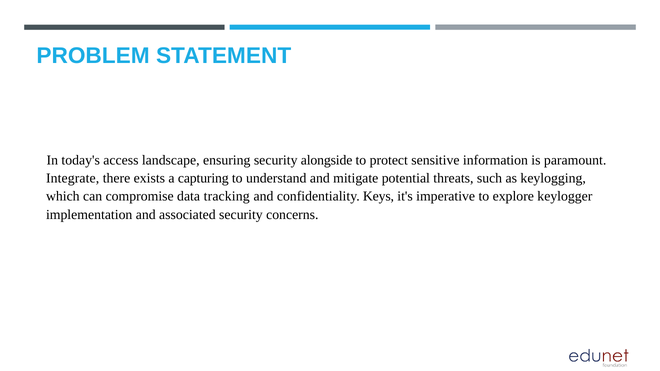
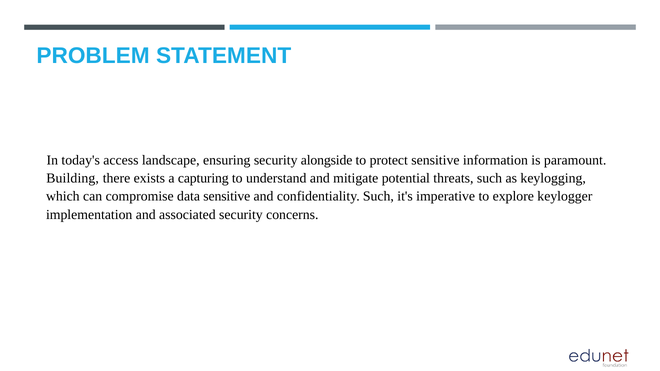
Integrate: Integrate -> Building
data tracking: tracking -> sensitive
confidentiality Keys: Keys -> Such
